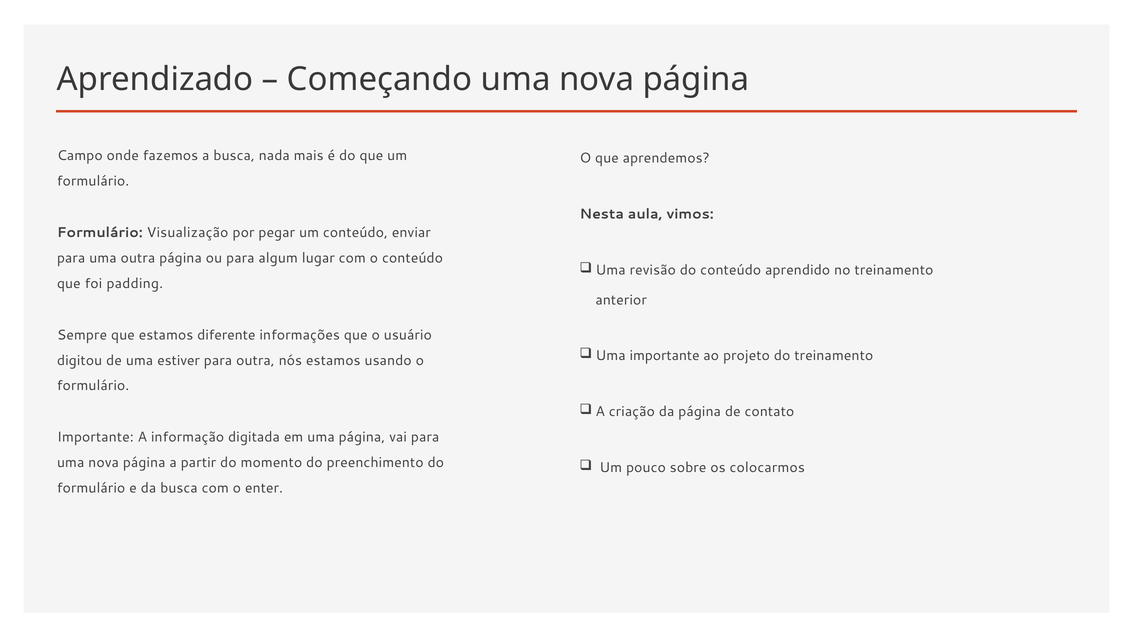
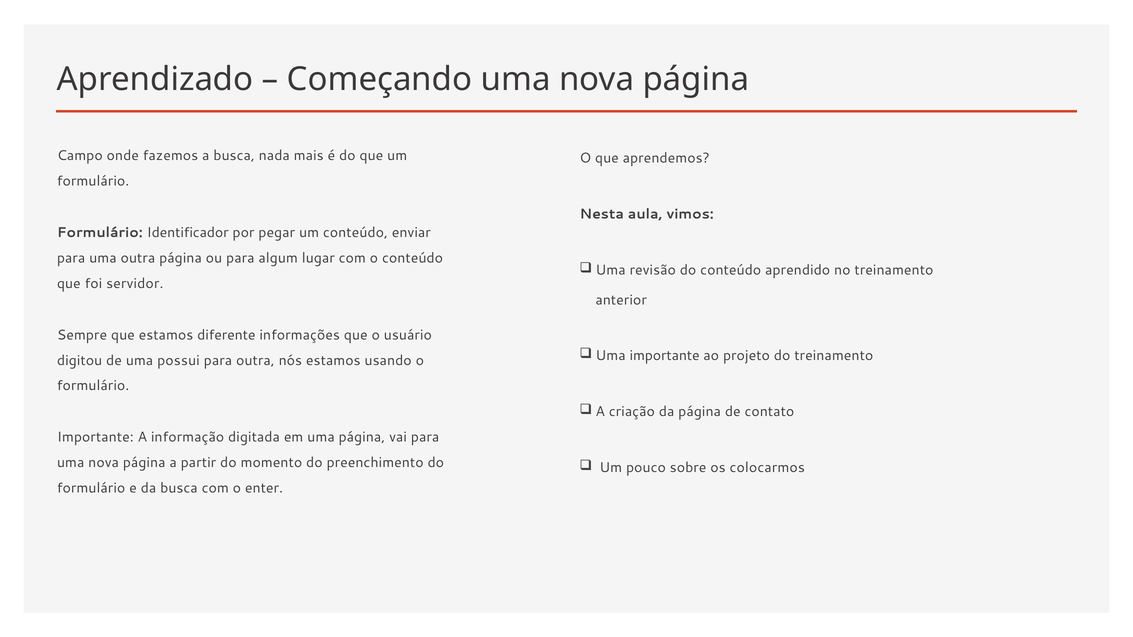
Visualização: Visualização -> Identificador
padding: padding -> servidor
estiver: estiver -> possui
